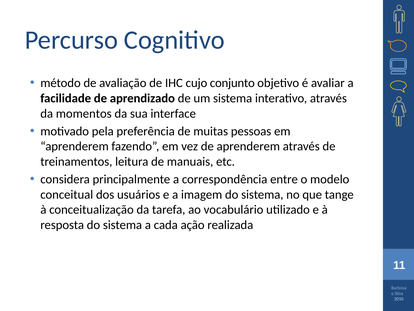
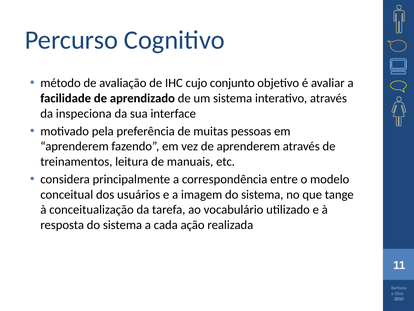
momentos: momentos -> inspeciona
